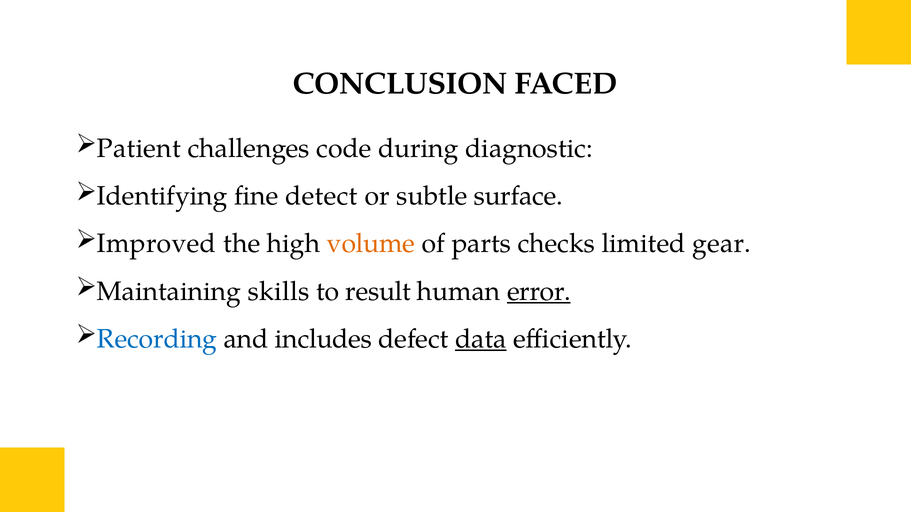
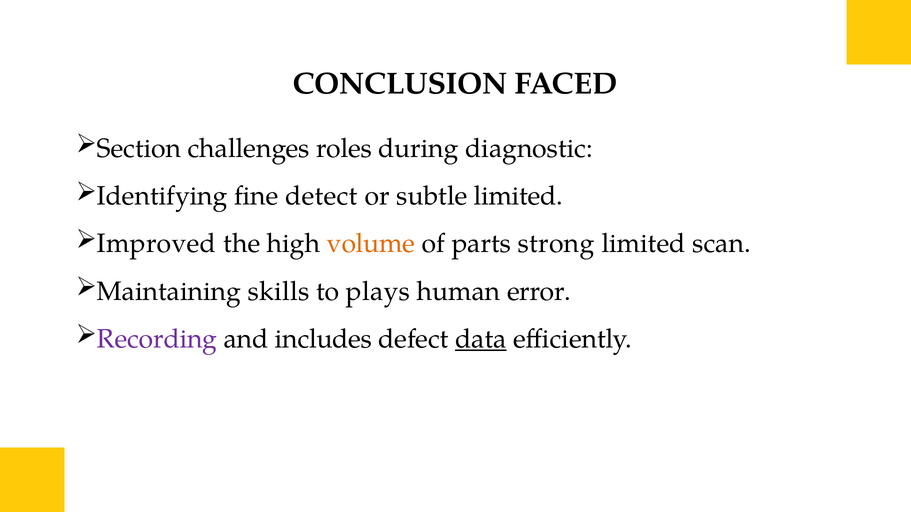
Patient: Patient -> Section
code: code -> roles
subtle surface: surface -> limited
checks: checks -> strong
gear: gear -> scan
result: result -> plays
error underline: present -> none
Recording colour: blue -> purple
